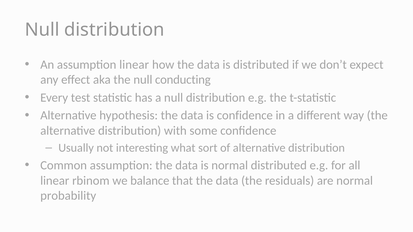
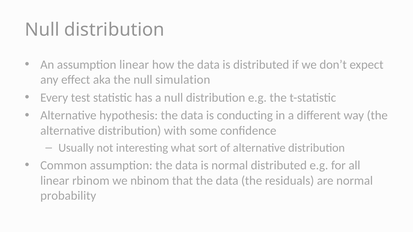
conducting: conducting -> simulation
is confidence: confidence -> conducting
balance: balance -> nbinom
